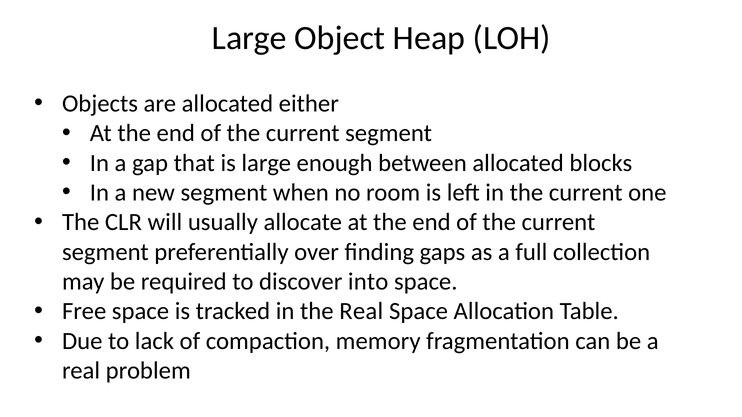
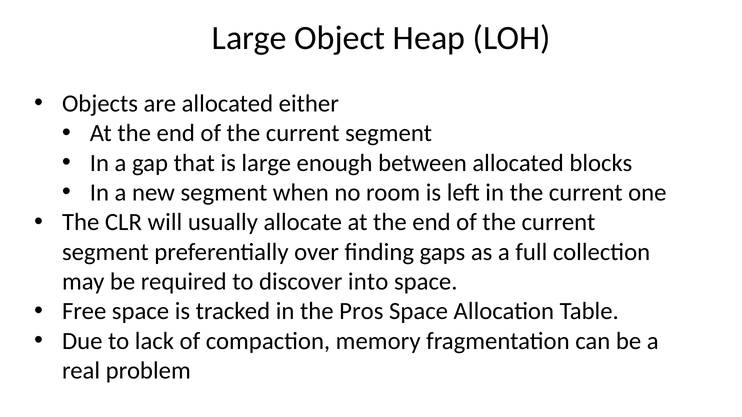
the Real: Real -> Pros
